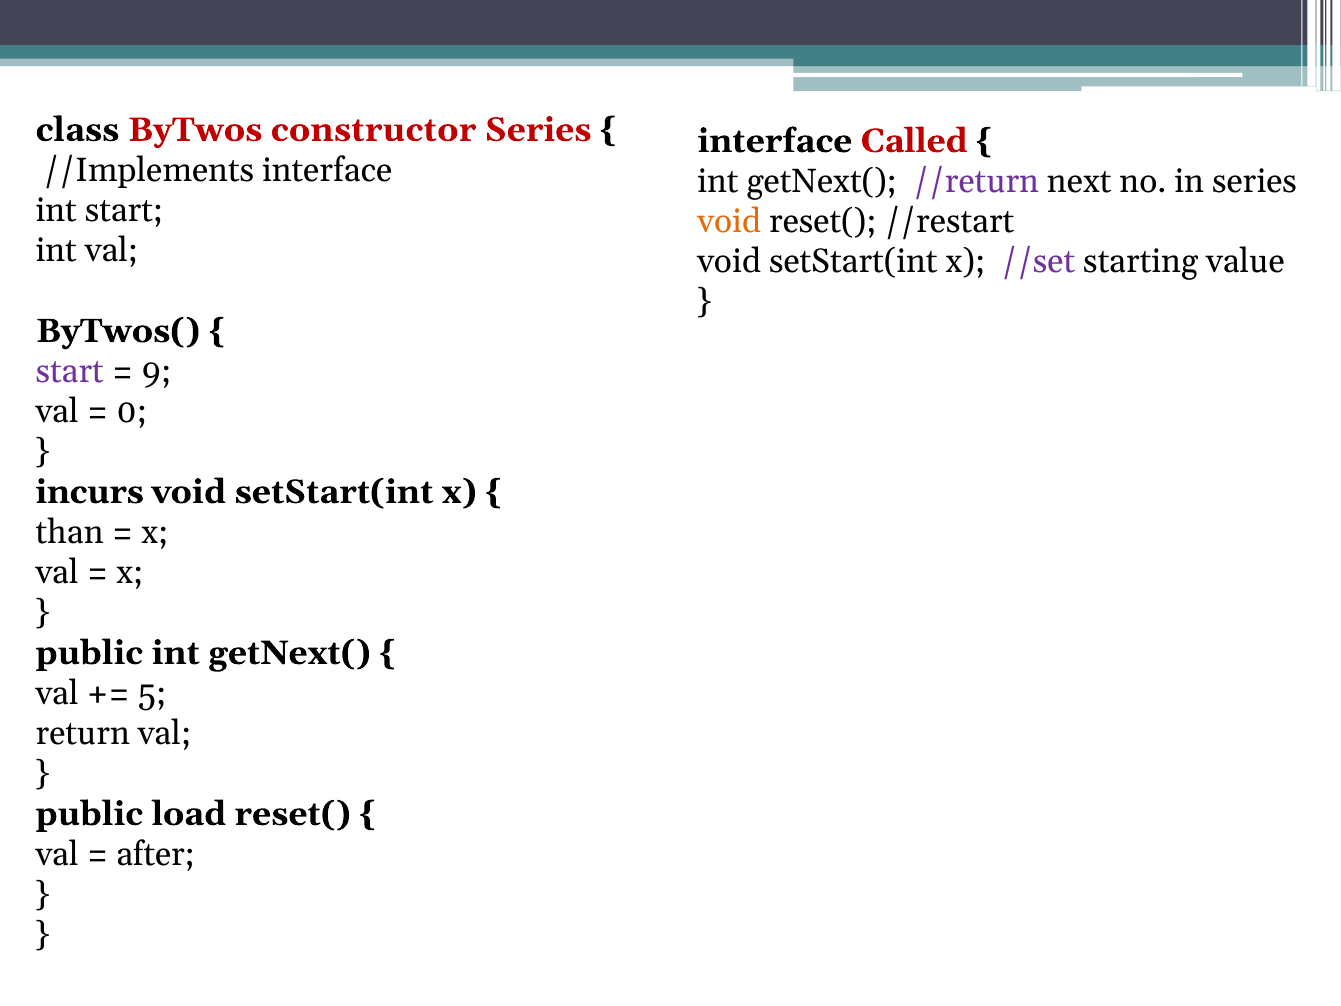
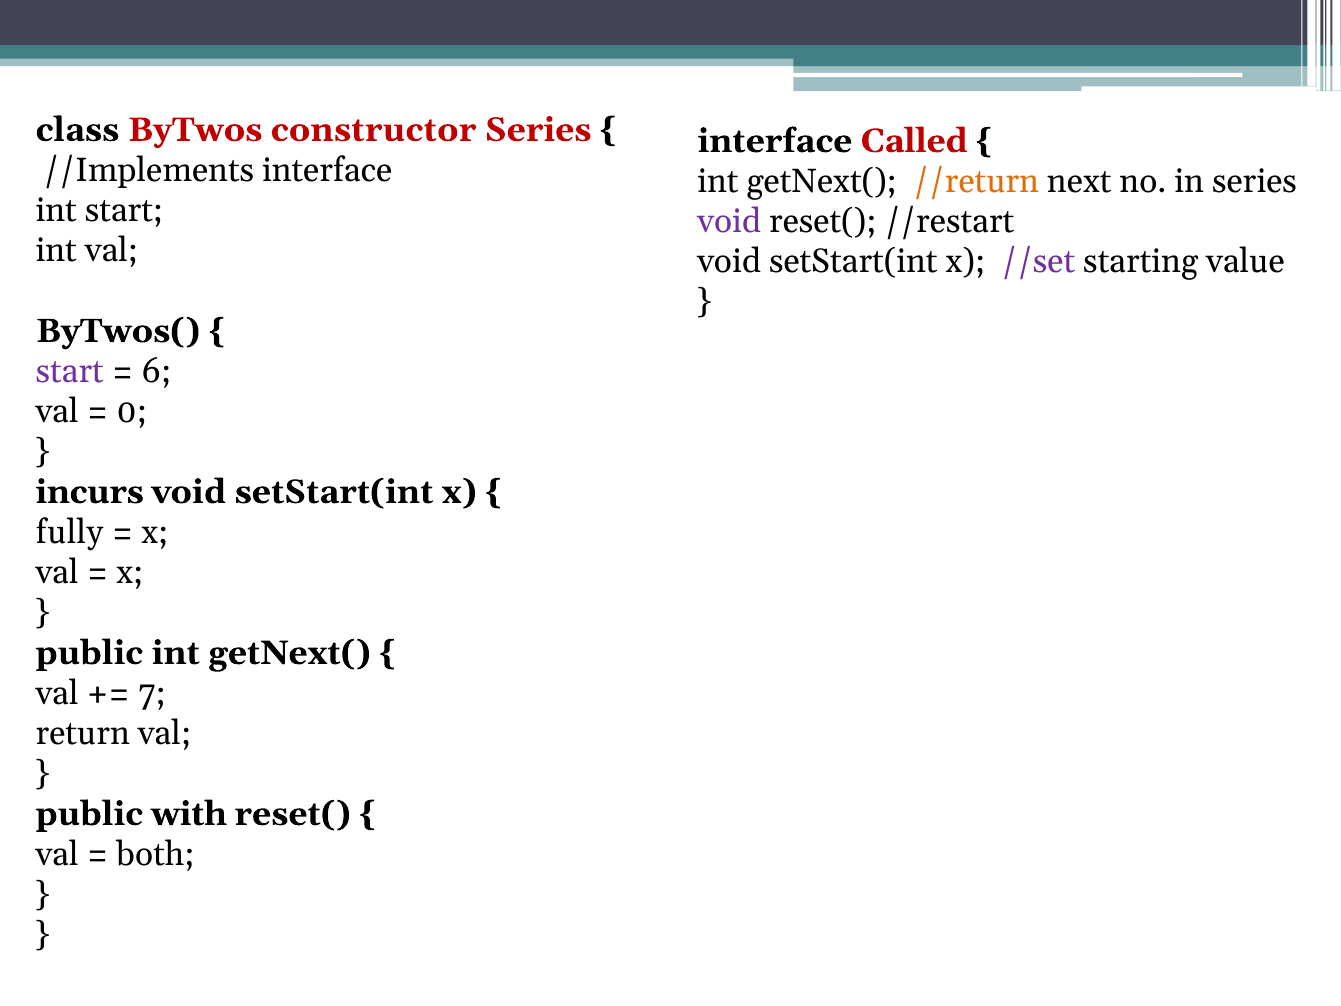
//return colour: purple -> orange
void at (729, 221) colour: orange -> purple
9: 9 -> 6
than: than -> fully
5: 5 -> 7
load: load -> with
after: after -> both
